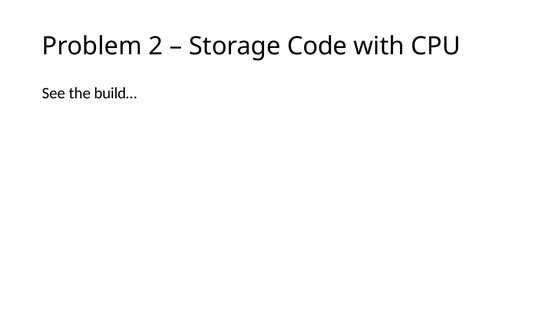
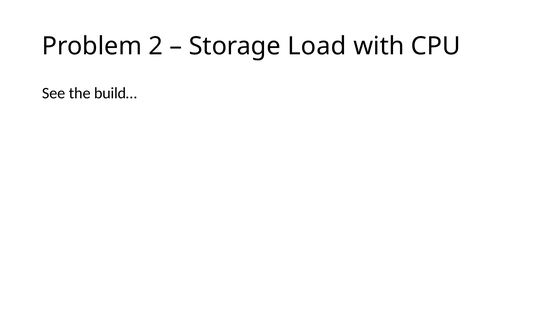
Code: Code -> Load
